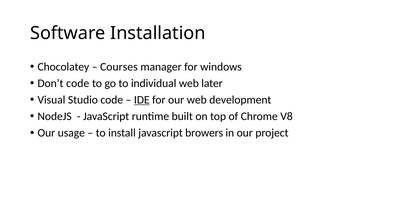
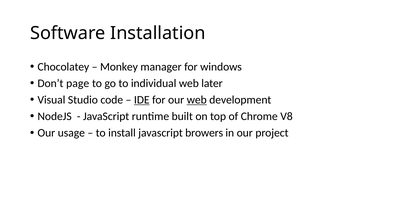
Courses: Courses -> Monkey
Don’t code: code -> page
web at (197, 100) underline: none -> present
